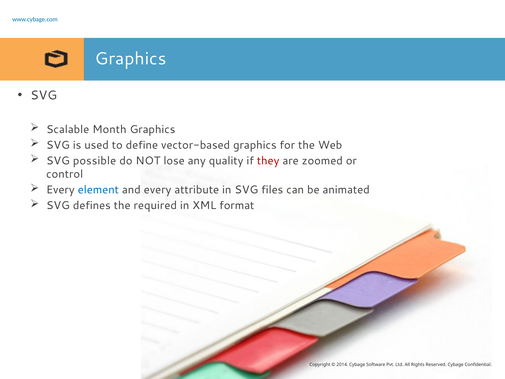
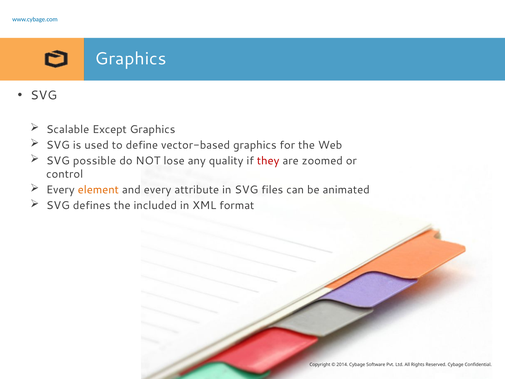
Month: Month -> Except
element colour: blue -> orange
required: required -> included
